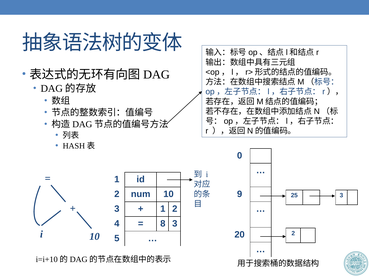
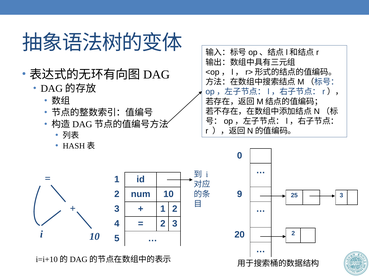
8 at (163, 224): 8 -> 2
